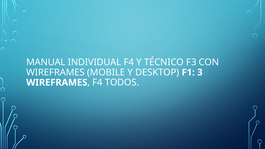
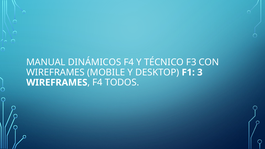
INDIVIDUAL: INDIVIDUAL -> DINÁMICOS
